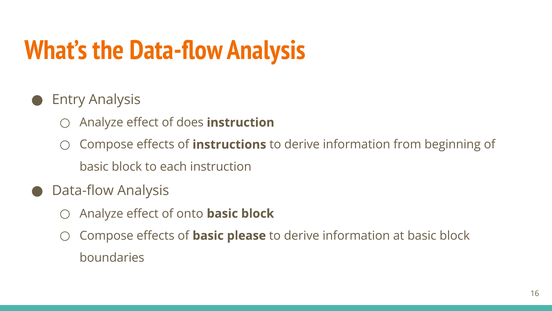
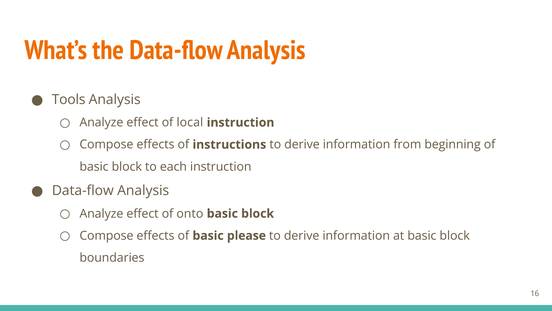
Entry: Entry -> Tools
does: does -> local
